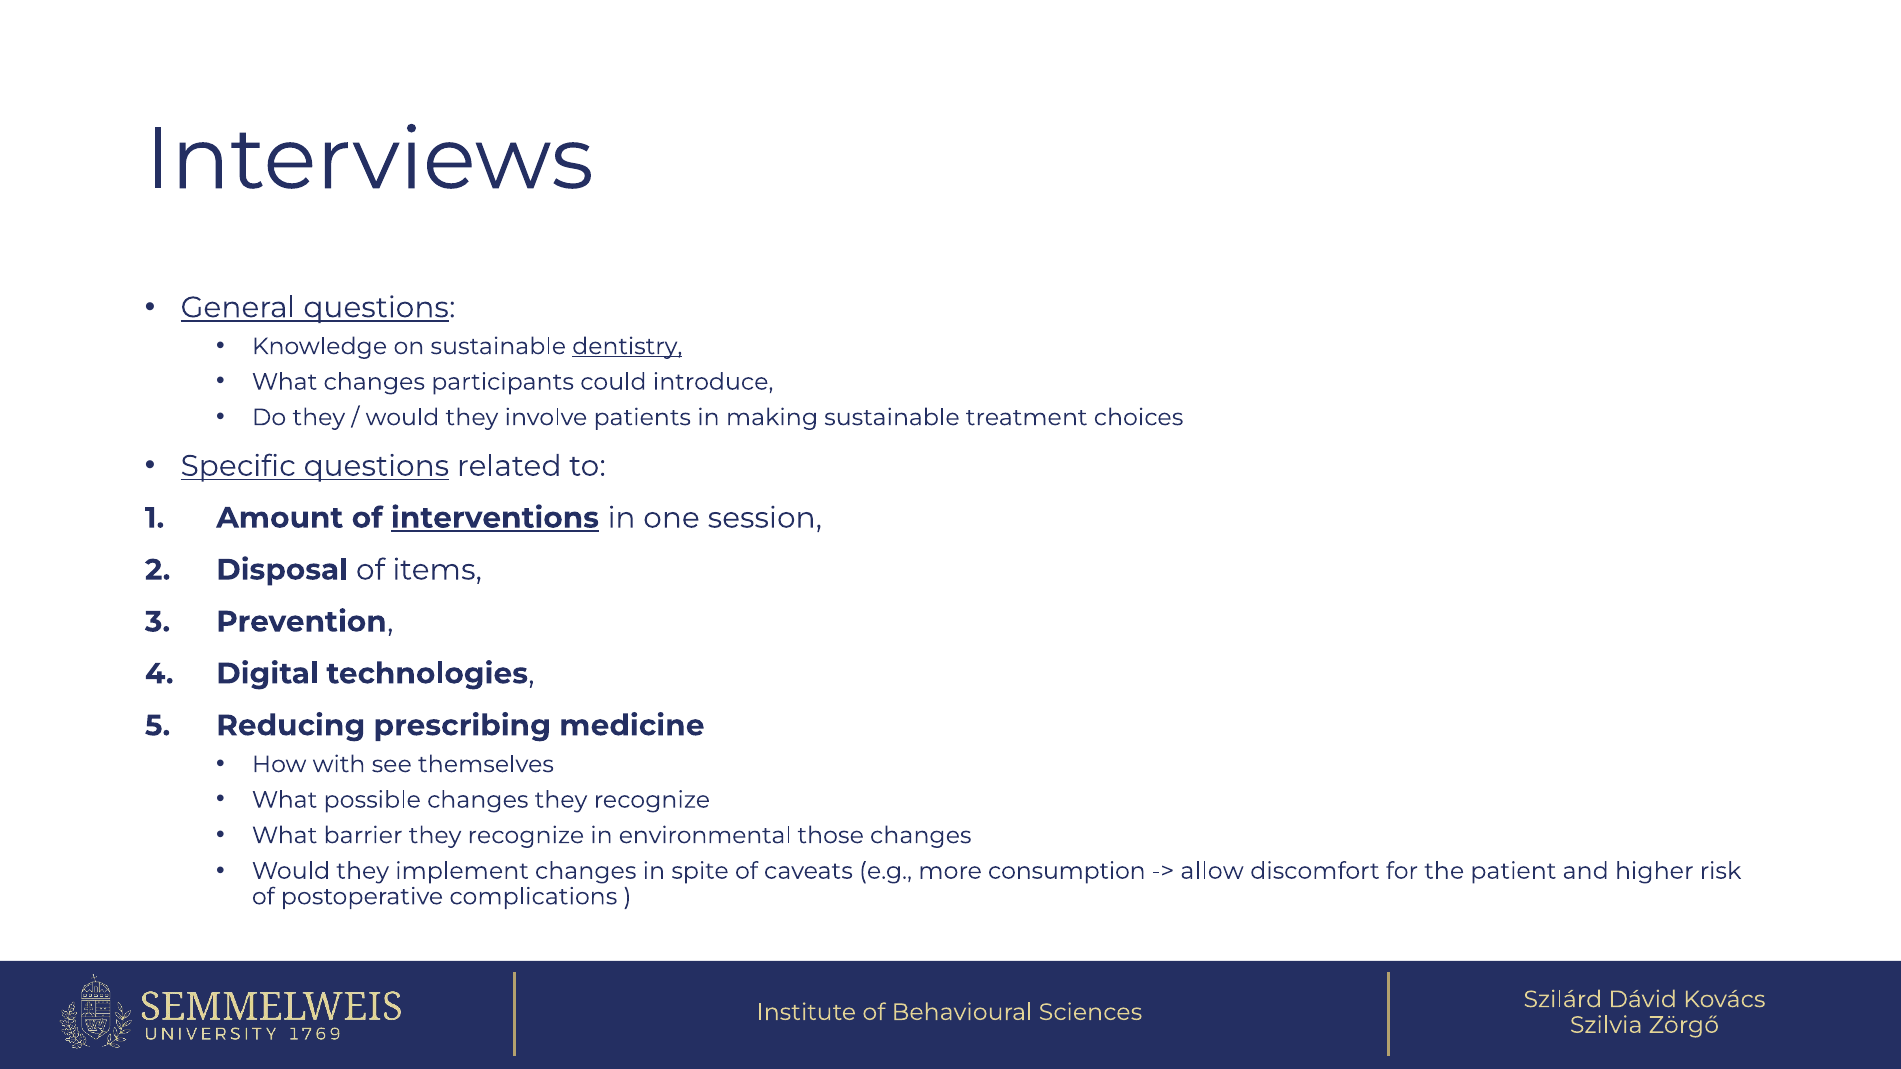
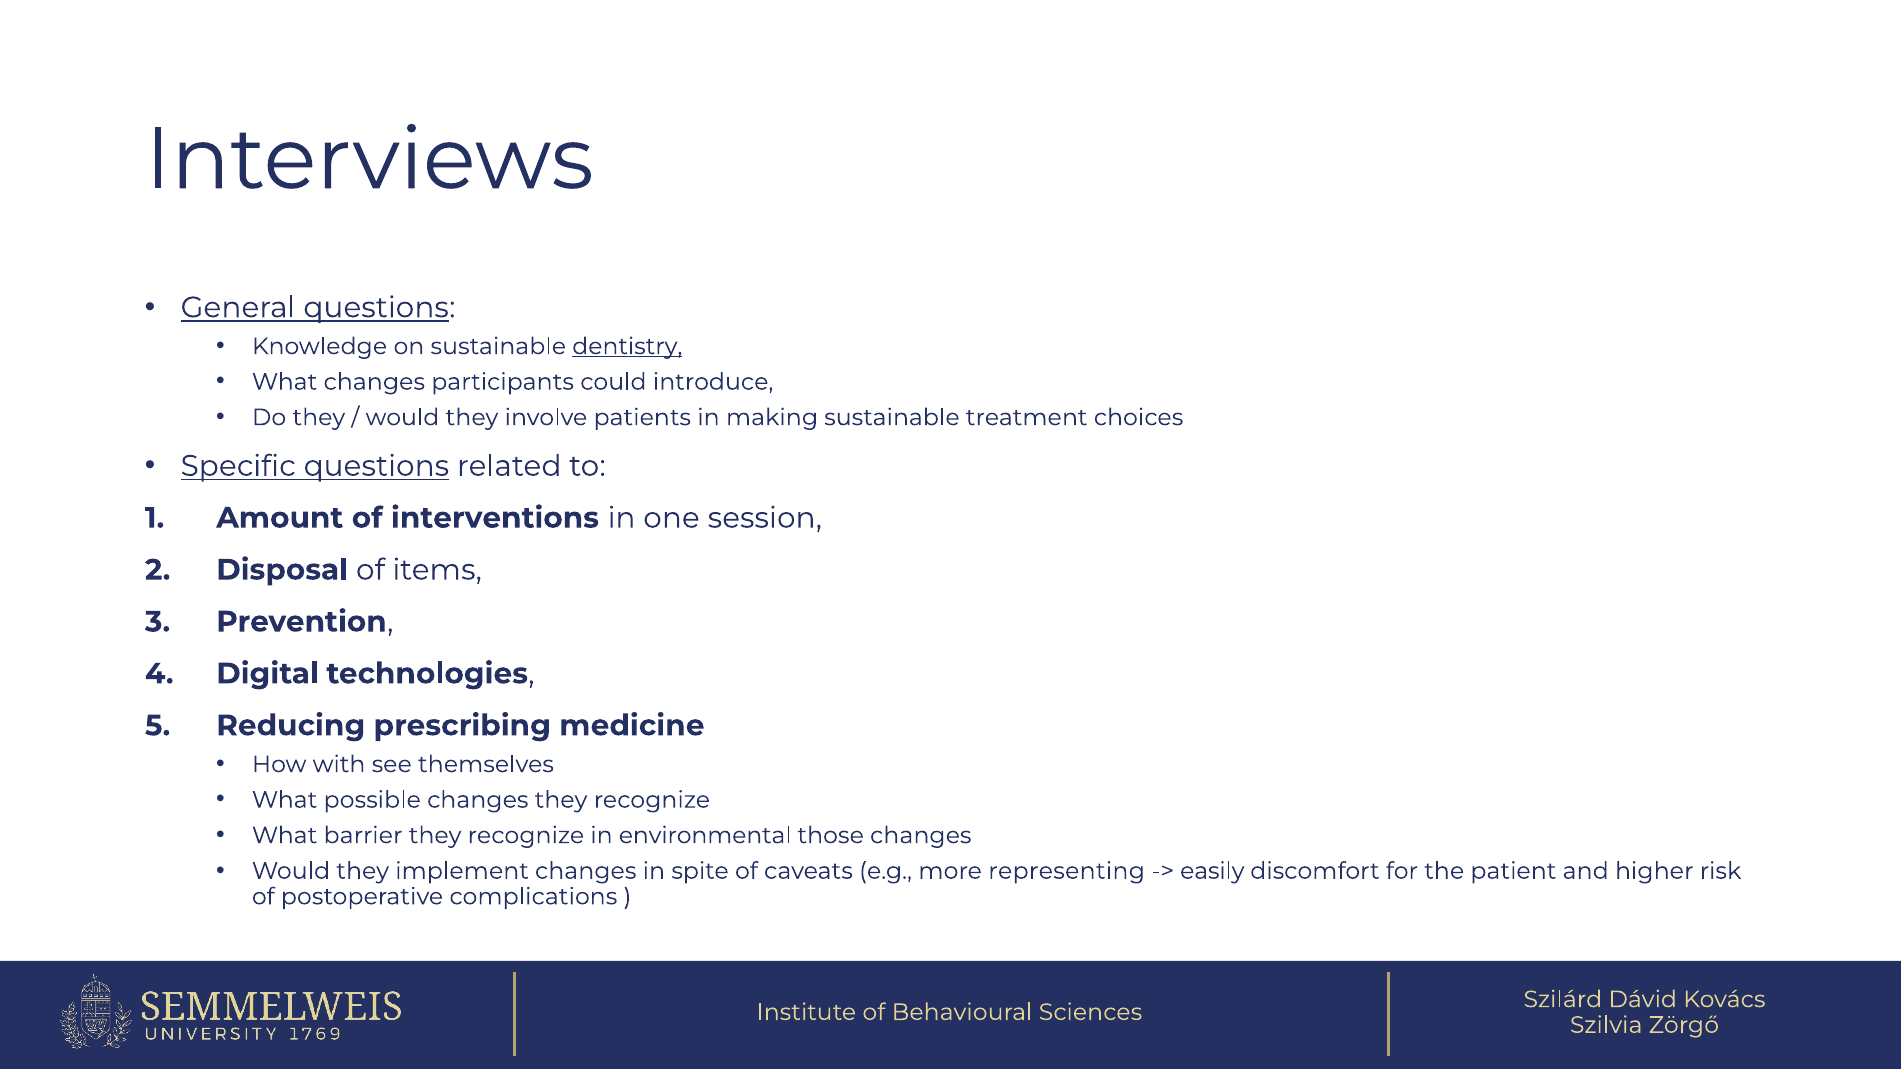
interventions underline: present -> none
consumption: consumption -> representing
allow: allow -> easily
